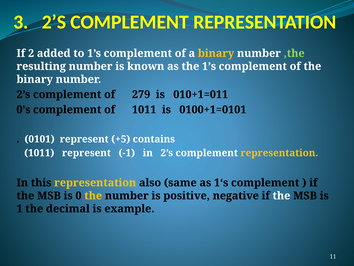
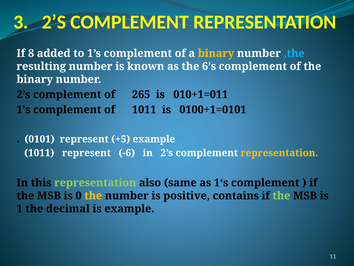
2: 2 -> 8
,the colour: light green -> light blue
the 1’s: 1’s -> 6’s
279: 279 -> 265
0’s at (23, 109): 0’s -> 1’s
+5 contains: contains -> example
-1: -1 -> -6
representation at (95, 182) colour: yellow -> light green
negative: negative -> contains
the at (281, 195) colour: white -> light green
